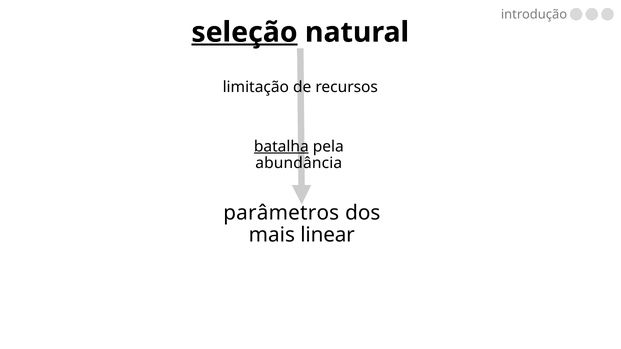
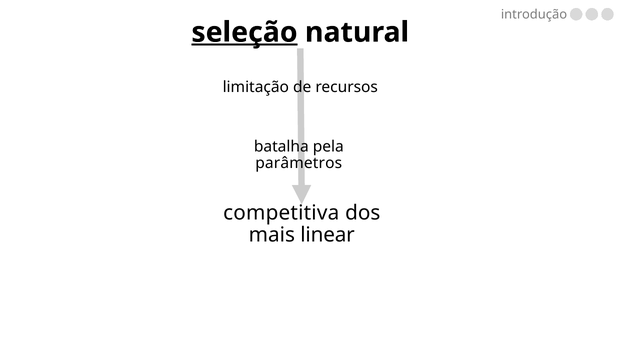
batalha underline: present -> none
abundância: abundância -> parâmetros
parâmetros: parâmetros -> competitiva
